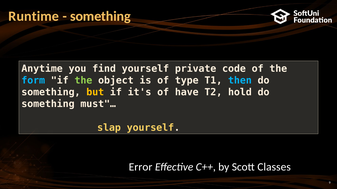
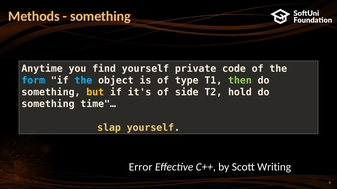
Runtime: Runtime -> Methods
the at (83, 81) colour: light green -> light blue
then colour: light blue -> light green
have: have -> side
must"…: must"… -> time"…
Classes: Classes -> Writing
